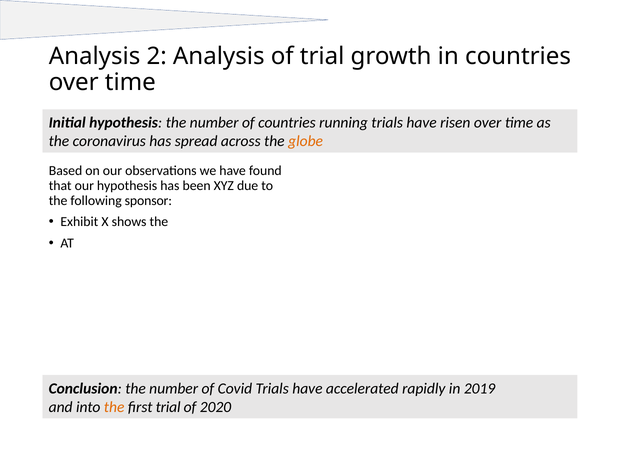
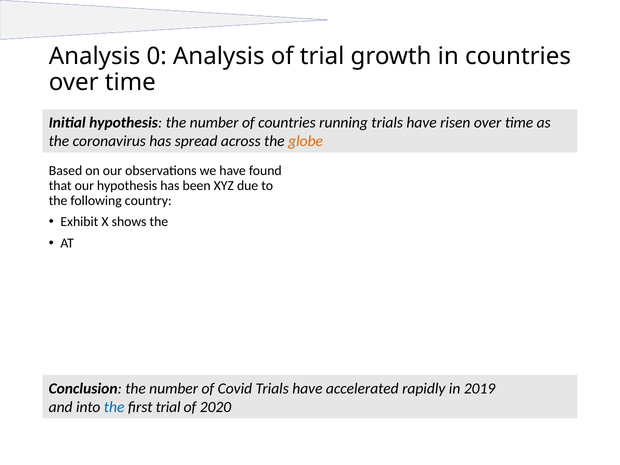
2: 2 -> 0
sponsor: sponsor -> country
the at (114, 407) colour: orange -> blue
